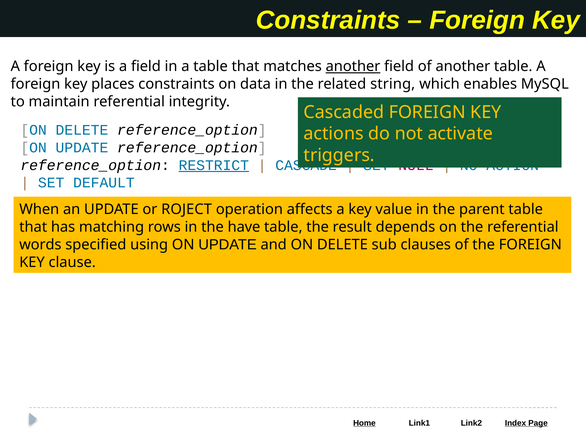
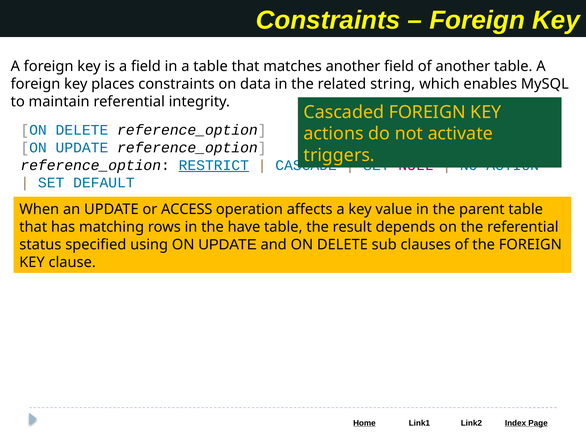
another at (353, 66) underline: present -> none
ROJECT: ROJECT -> ACCESS
words: words -> status
